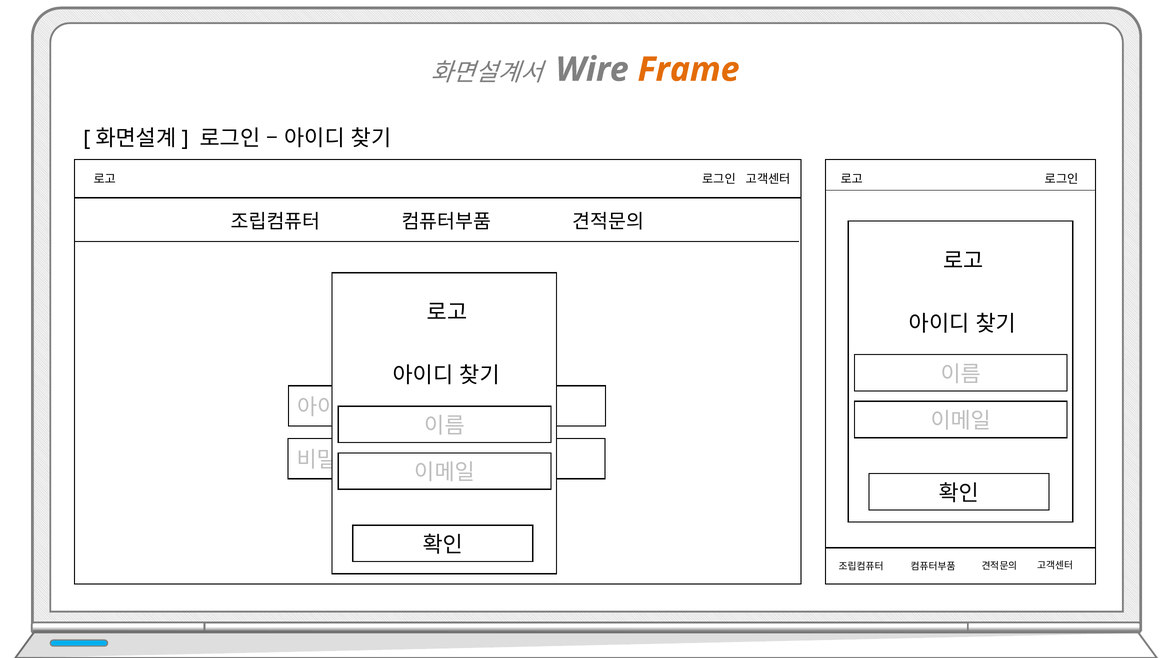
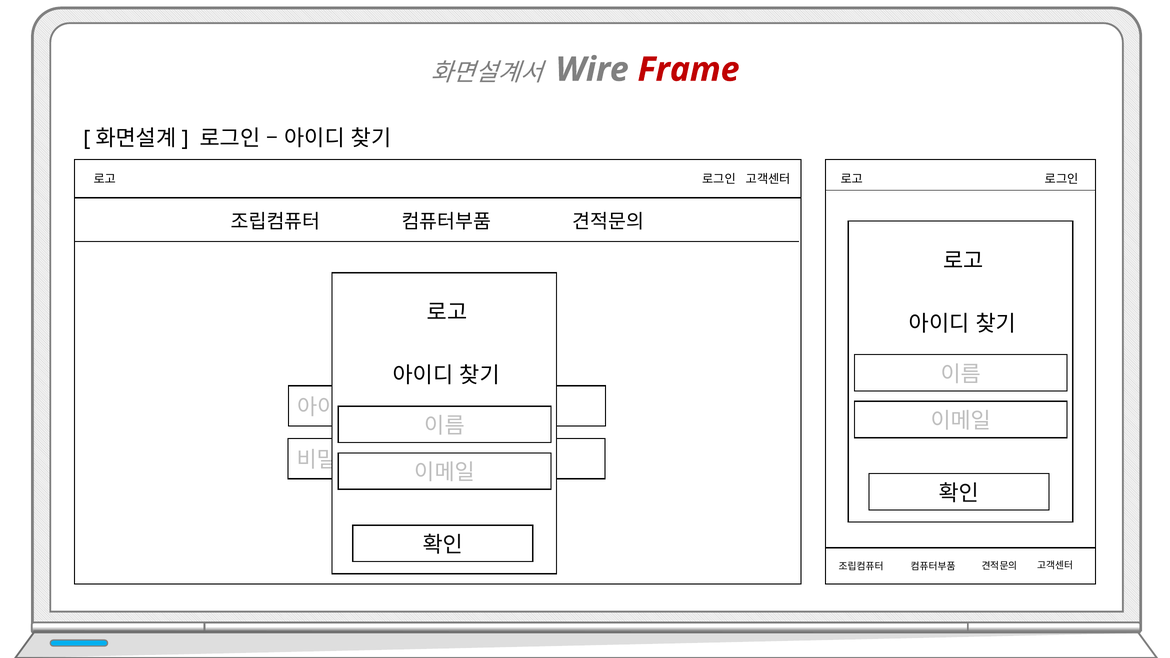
Frame colour: orange -> red
